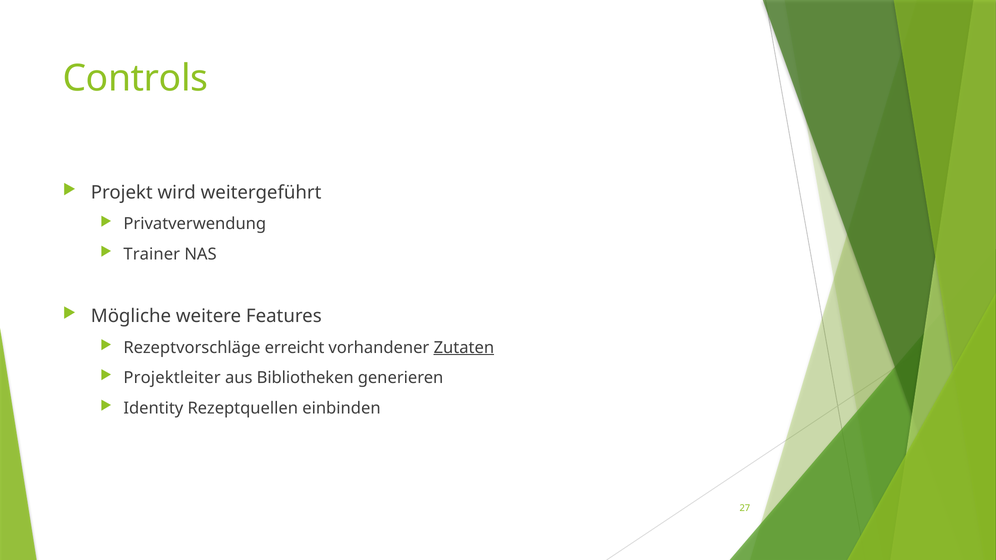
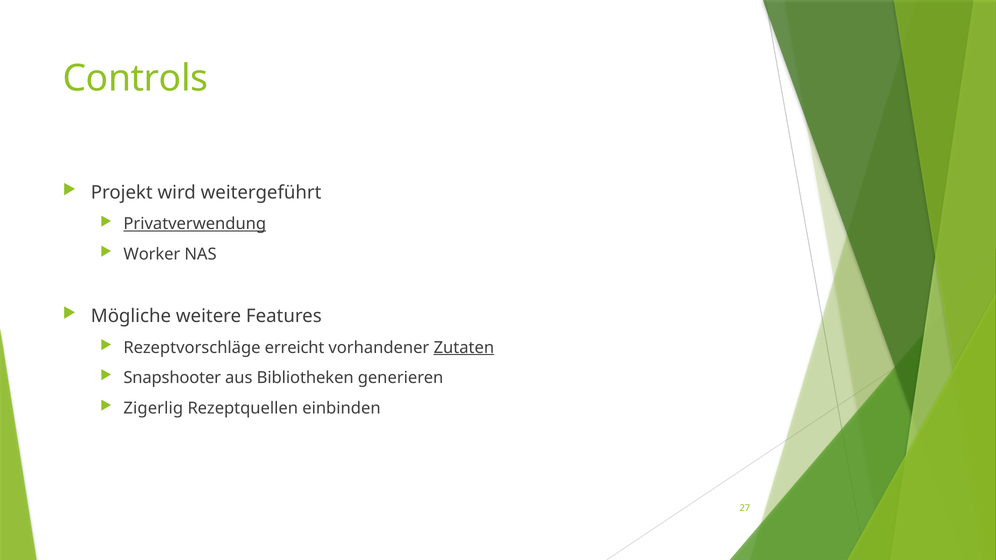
Privatverwendung underline: none -> present
Trainer: Trainer -> Worker
Projektleiter: Projektleiter -> Snapshooter
Identity: Identity -> Zigerlig
